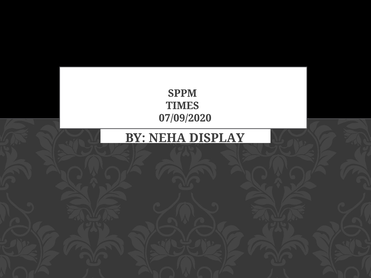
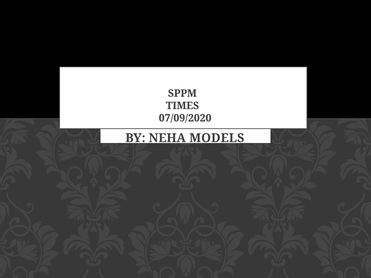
DISPLAY: DISPLAY -> MODELS
